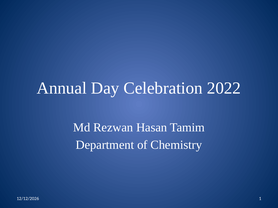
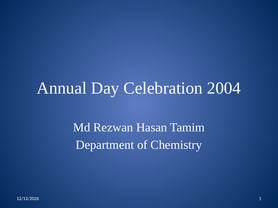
2022: 2022 -> 2004
